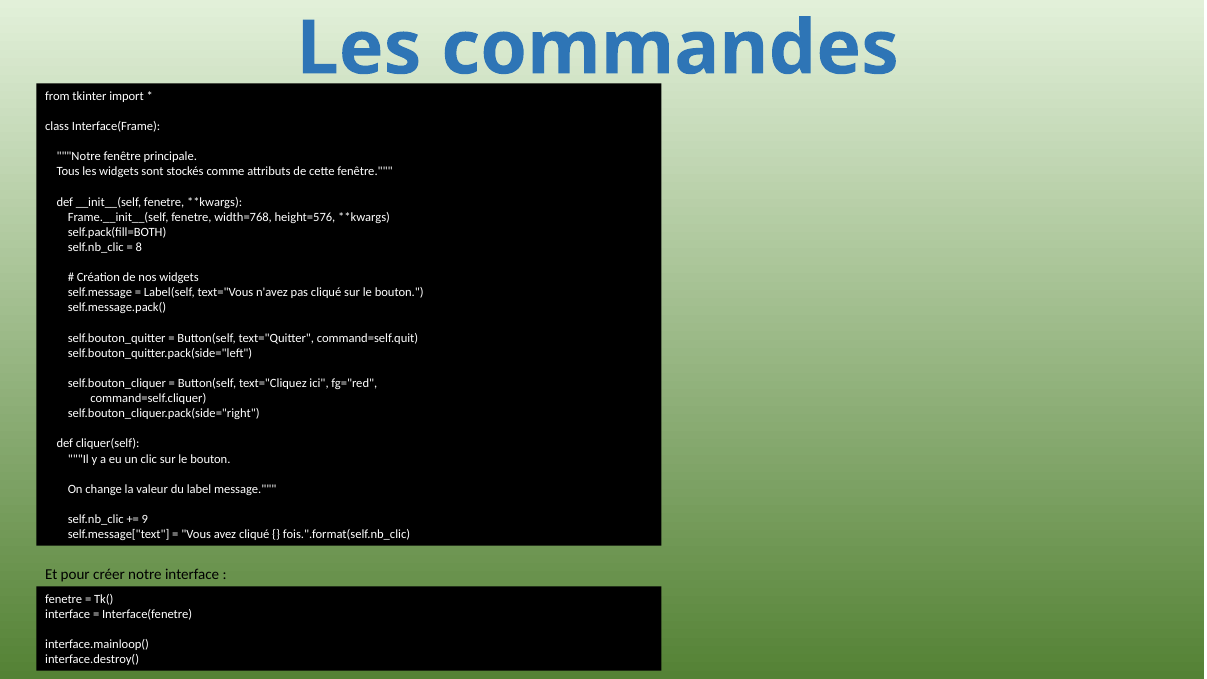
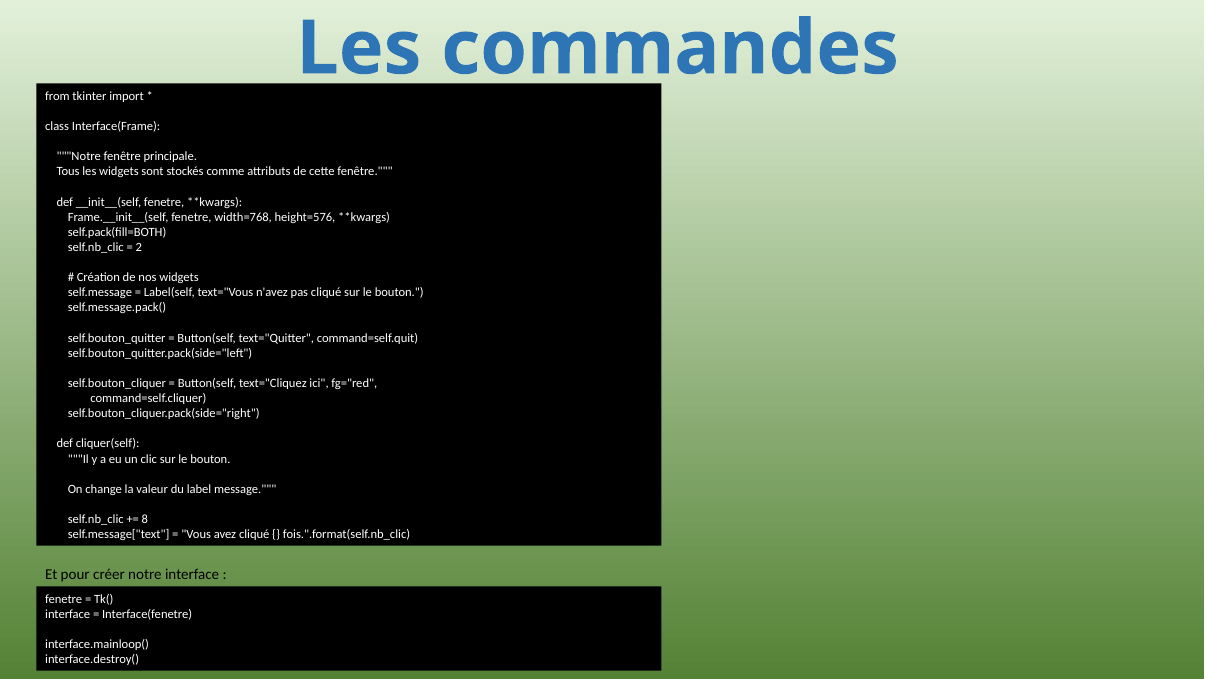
8: 8 -> 2
9: 9 -> 8
